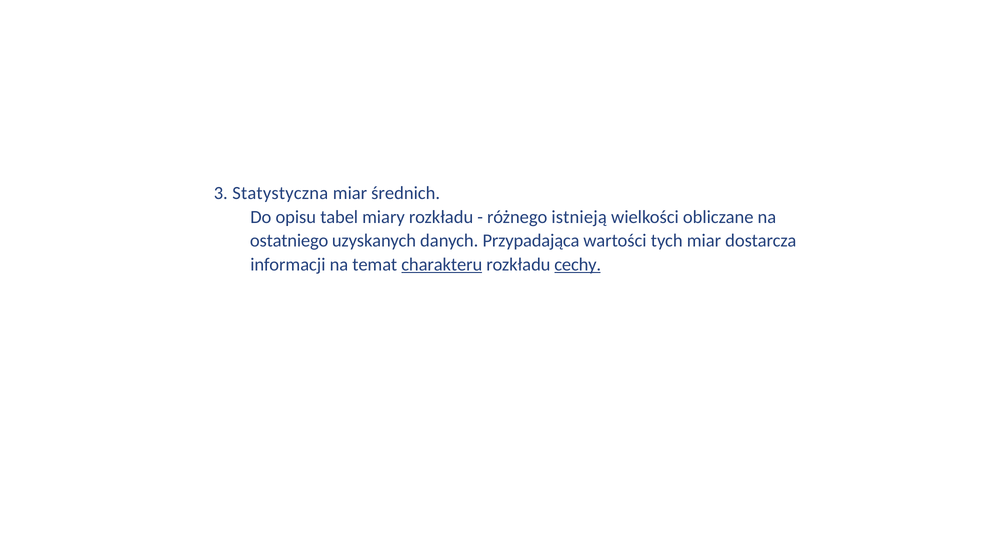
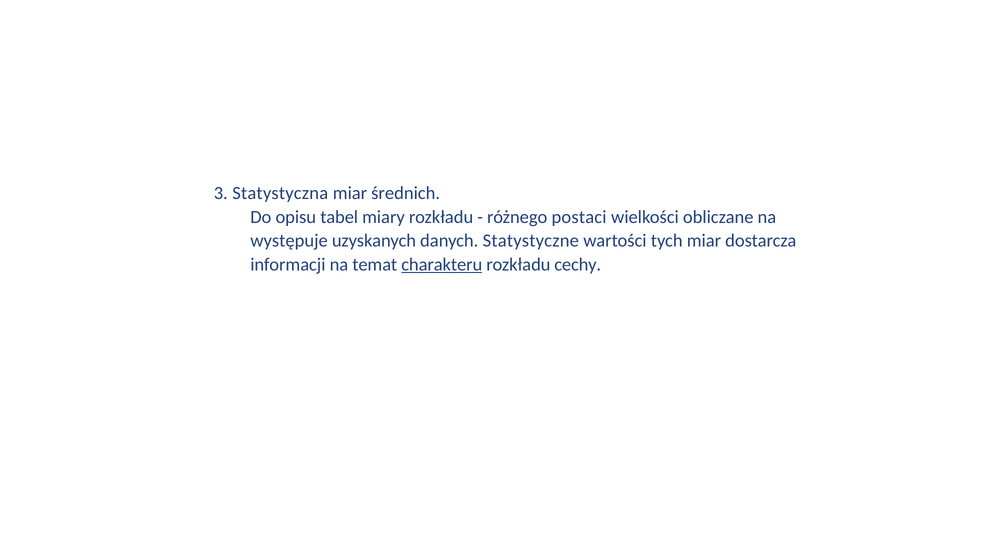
istnieją: istnieją -> postaci
ostatniego: ostatniego -> występuje
Przypadająca: Przypadająca -> Statystyczne
cechy underline: present -> none
